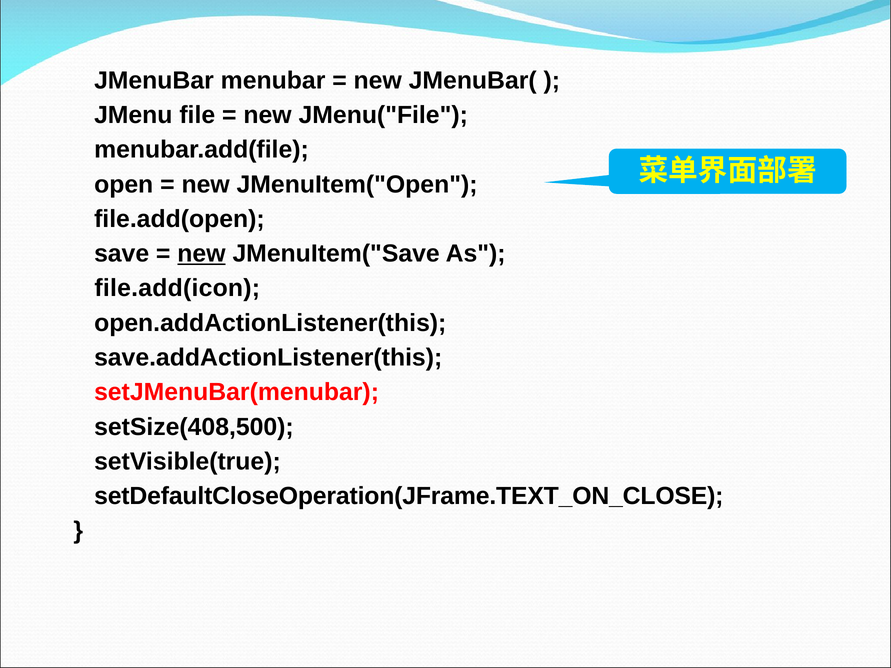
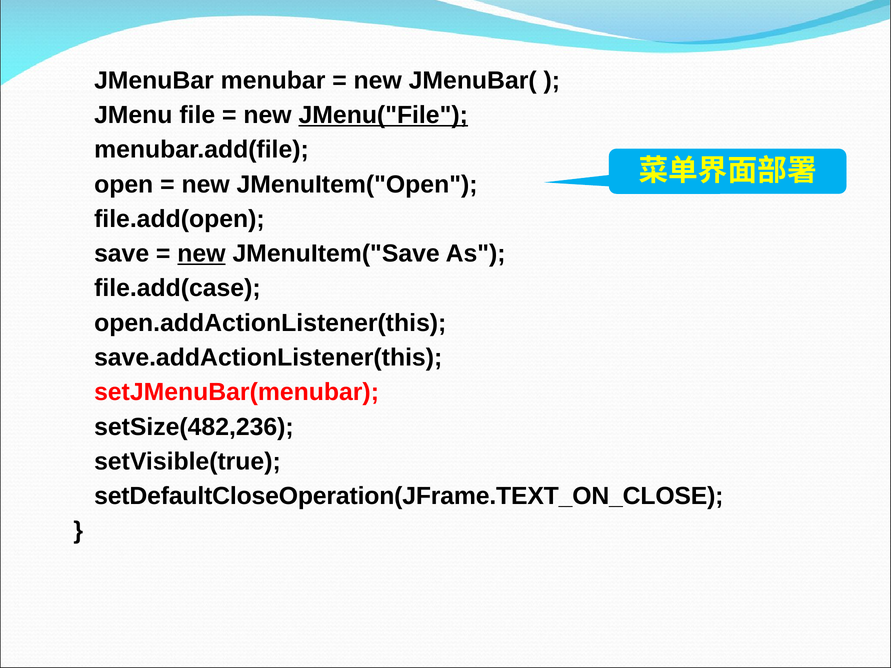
JMenu("File underline: none -> present
file.add(icon: file.add(icon -> file.add(case
setSize(408,500: setSize(408,500 -> setSize(482,236
